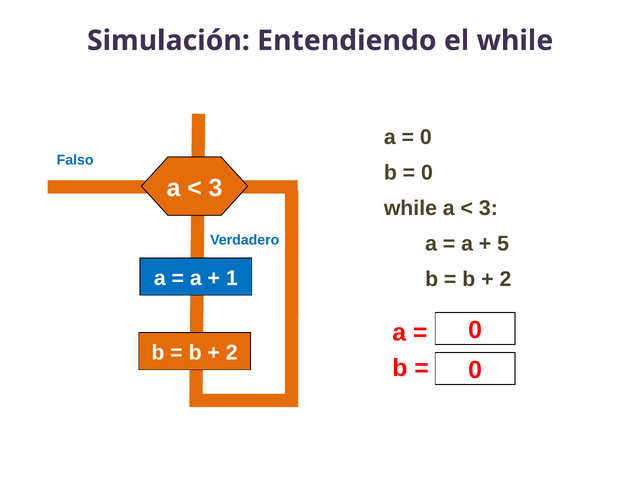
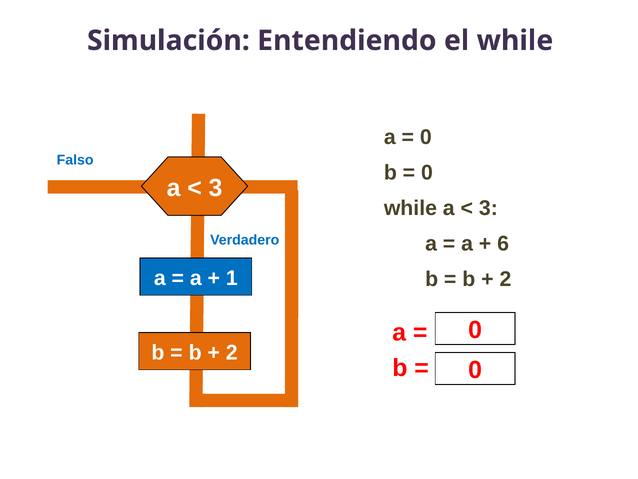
5: 5 -> 6
